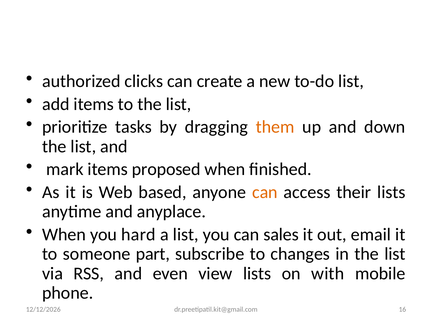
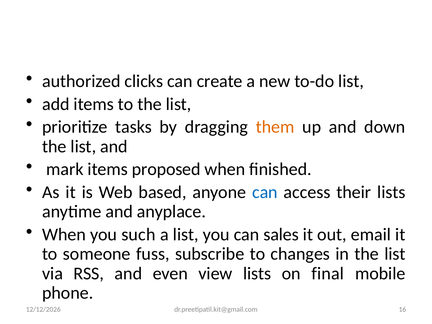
can at (265, 192) colour: orange -> blue
hard: hard -> such
part: part -> fuss
with: with -> final
